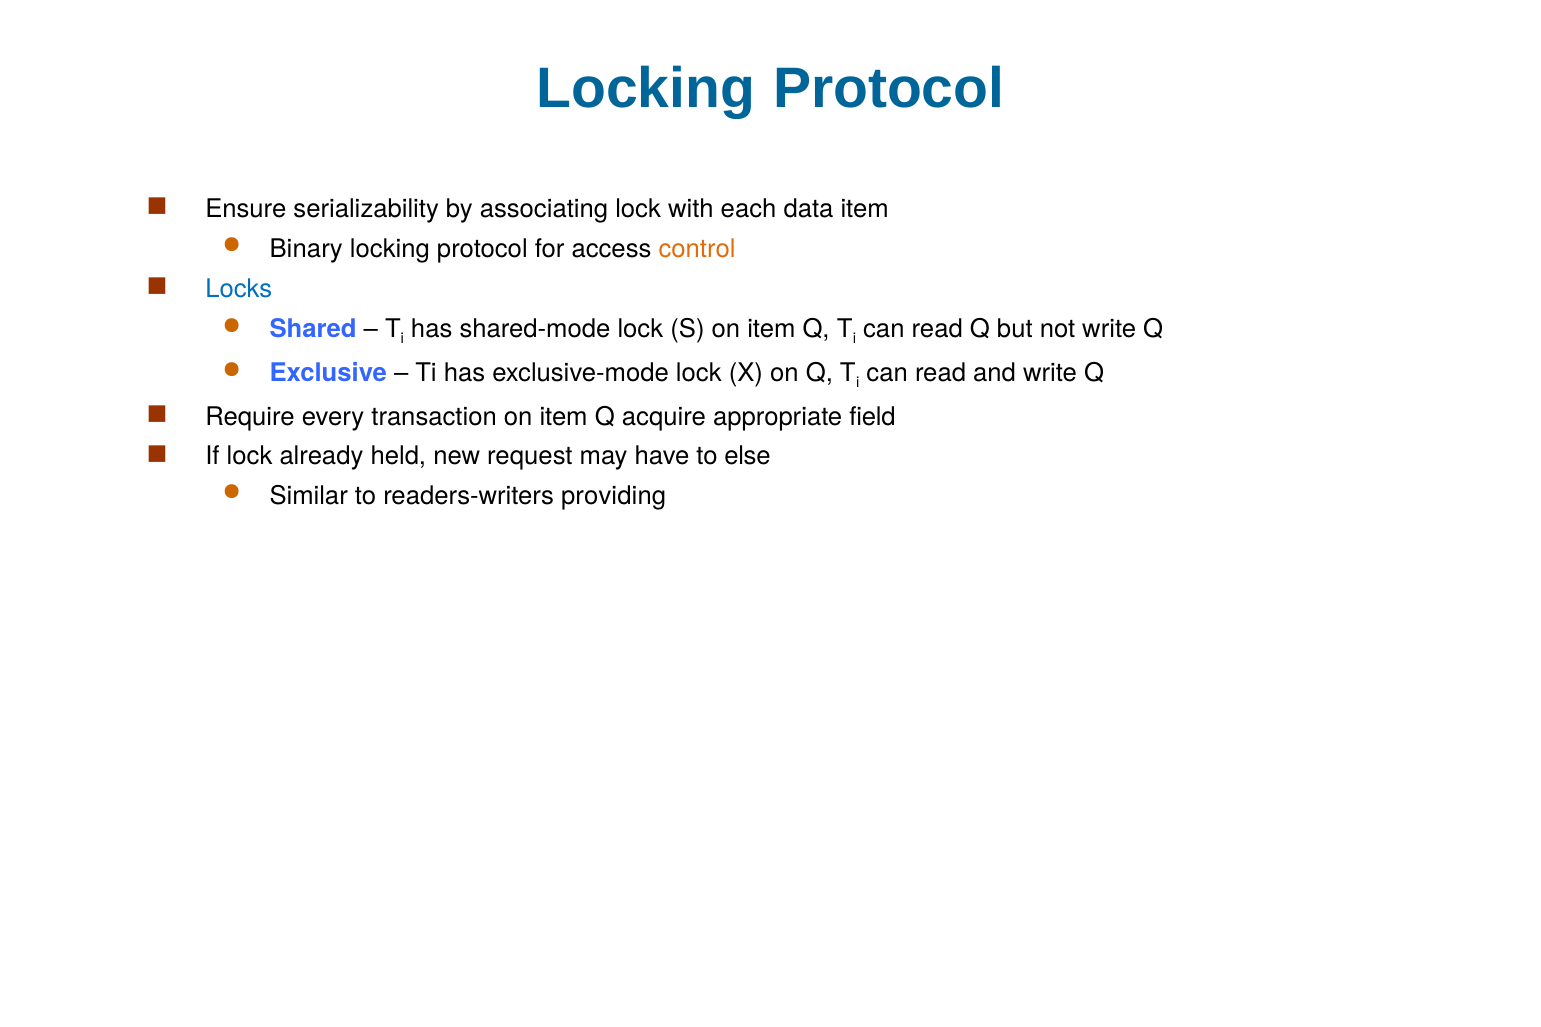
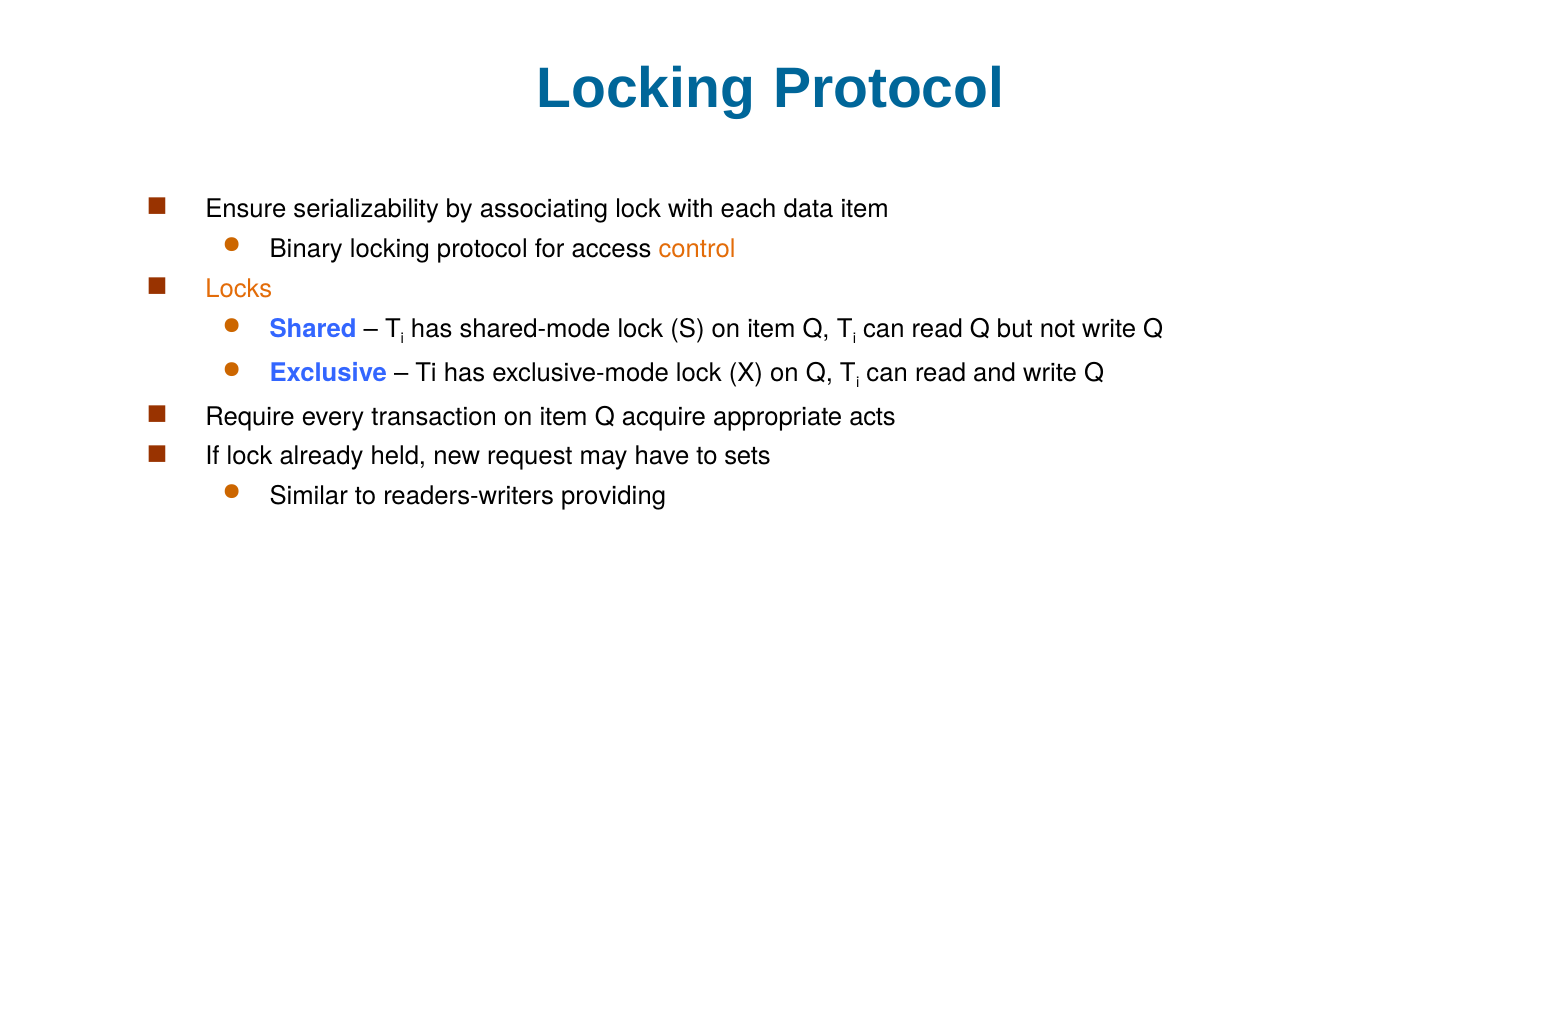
Locks colour: blue -> orange
field: field -> acts
else: else -> sets
